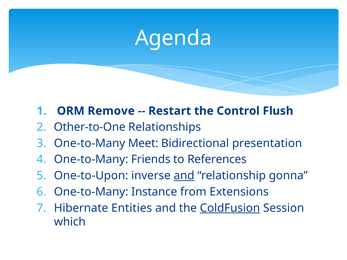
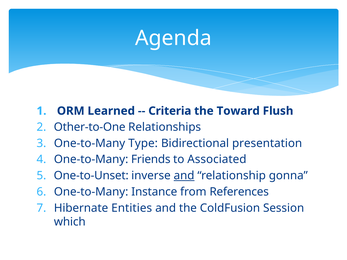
Remove: Remove -> Learned
Restart: Restart -> Criteria
Control: Control -> Toward
Meet: Meet -> Type
References: References -> Associated
One-to-Upon: One-to-Upon -> One-to-Unset
Extensions: Extensions -> References
ColdFusion underline: present -> none
